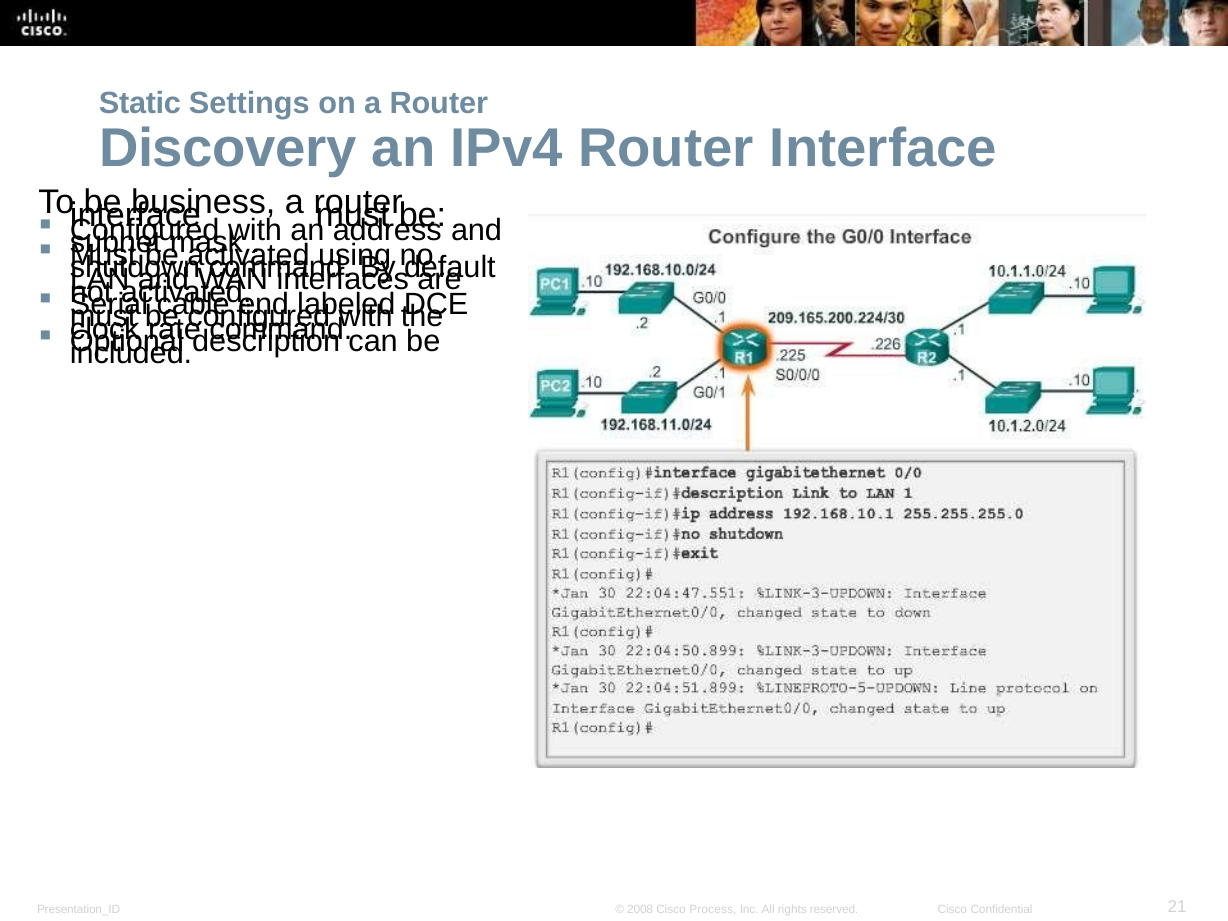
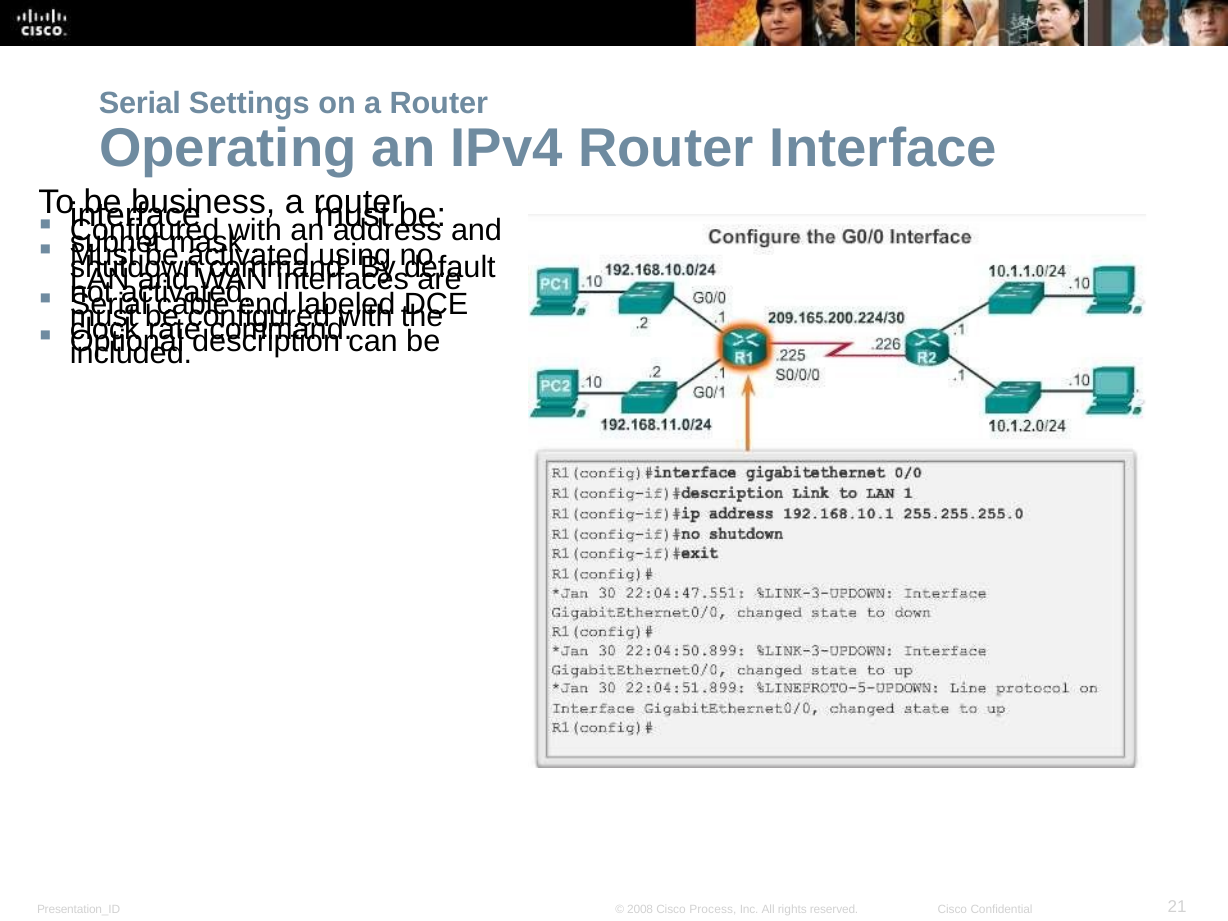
Static at (140, 103): Static -> Serial
Discovery: Discovery -> Operating
